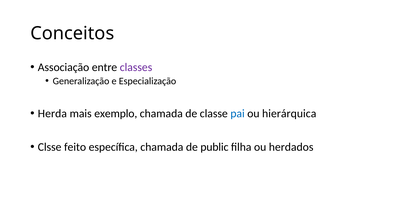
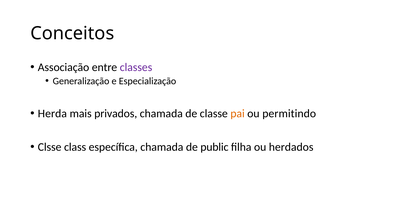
exemplo: exemplo -> privados
pai colour: blue -> orange
hierárquica: hierárquica -> permitindo
feito: feito -> class
